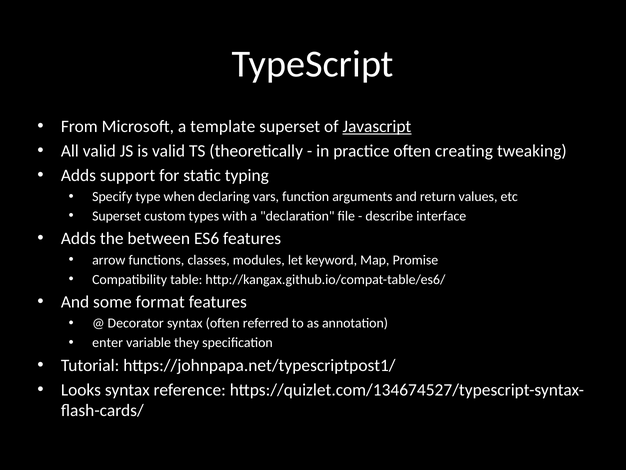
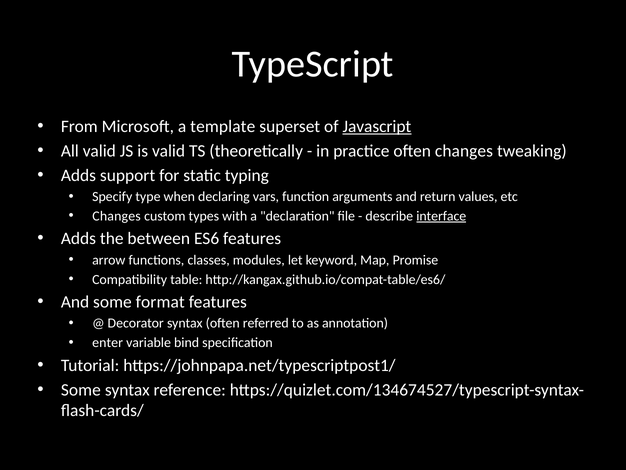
often creating: creating -> changes
Superset at (117, 216): Superset -> Changes
interface underline: none -> present
they: they -> bind
Looks at (81, 389): Looks -> Some
